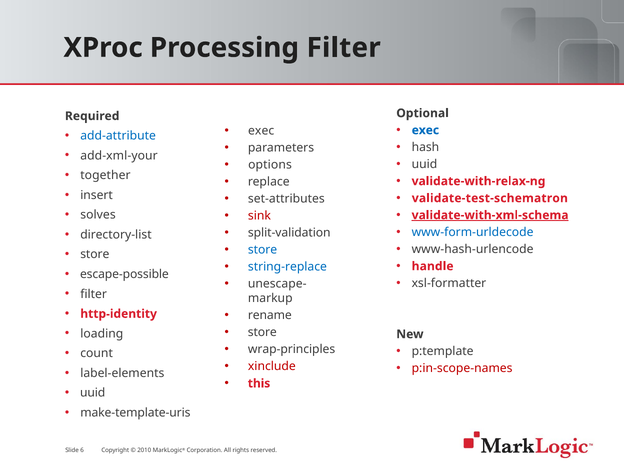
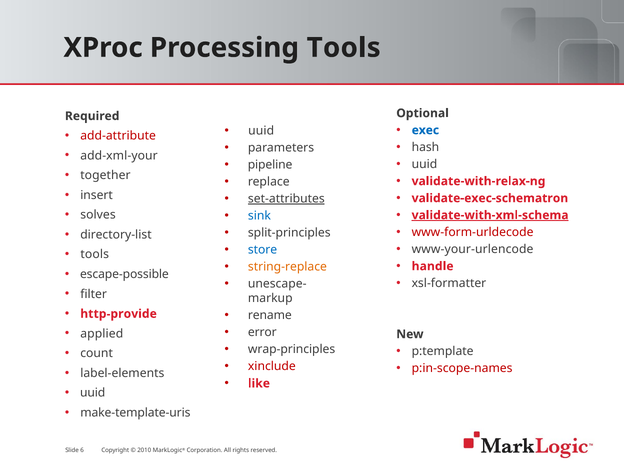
Processing Filter: Filter -> Tools
exec at (261, 131): exec -> uuid
add-attribute colour: blue -> red
options: options -> pipeline
validate-test-schematron: validate-test-schematron -> validate-exec-schematron
set-attributes underline: none -> present
sink colour: red -> blue
www-form-urldecode colour: blue -> red
split-validation: split-validation -> split-principles
www-hash-urlencode: www-hash-urlencode -> www-your-urlencode
store at (95, 254): store -> tools
string-replace colour: blue -> orange
http-identity: http-identity -> http-provide
store at (262, 332): store -> error
loading: loading -> applied
this: this -> like
